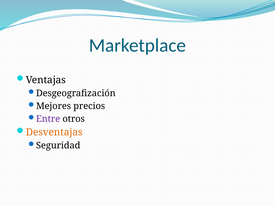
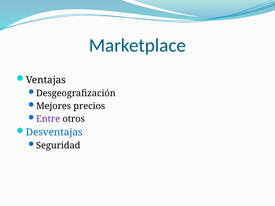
Desventajas colour: orange -> blue
